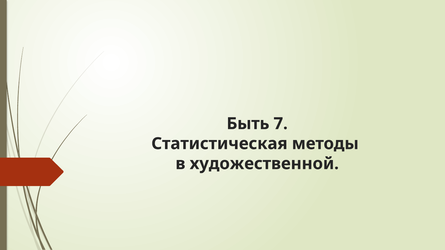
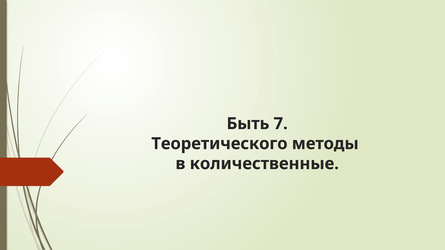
Статистическая: Статистическая -> Теоретического
художественной: художественной -> количественные
